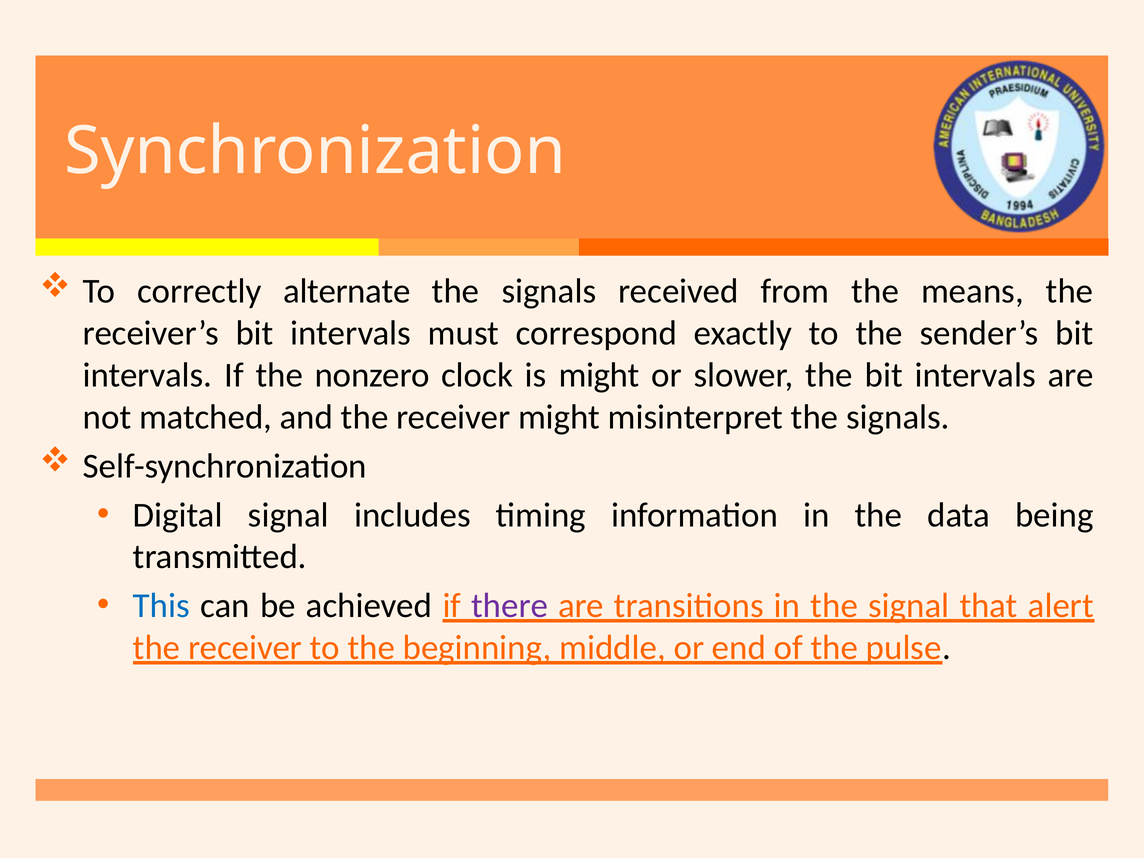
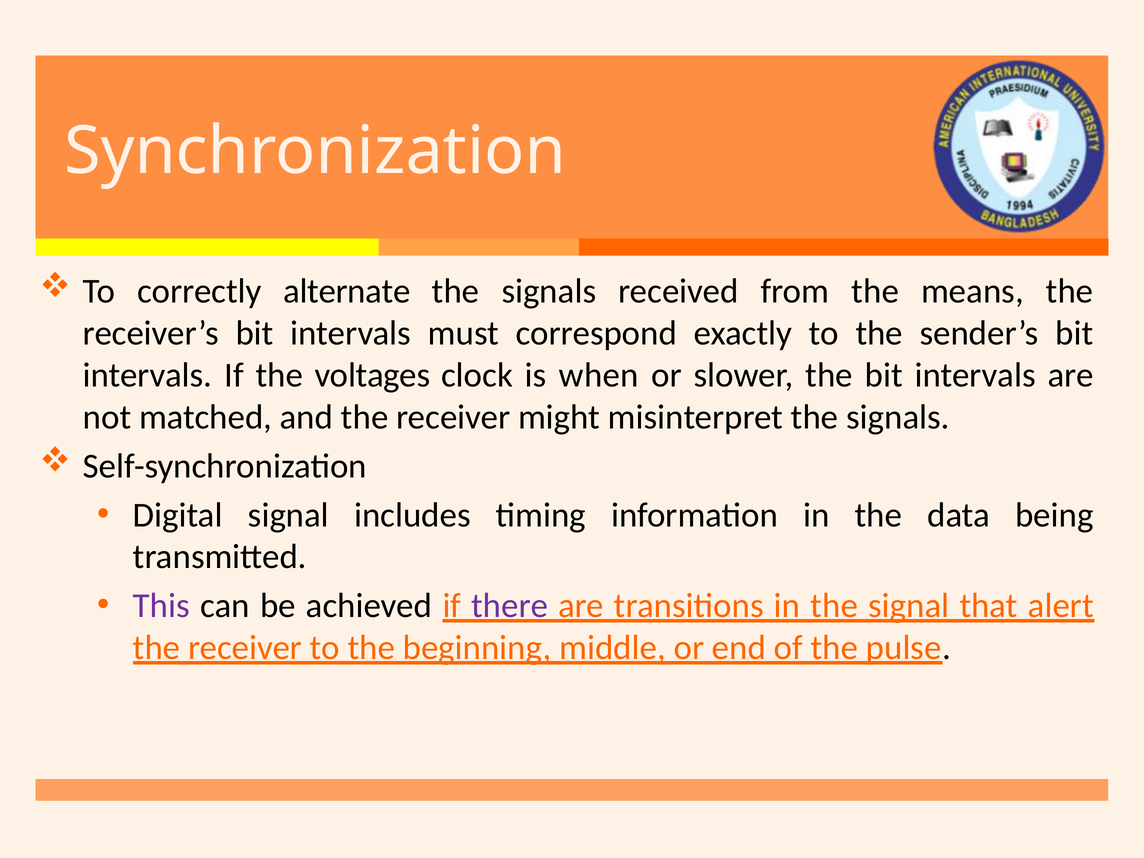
nonzero: nonzero -> voltages
is might: might -> when
This colour: blue -> purple
